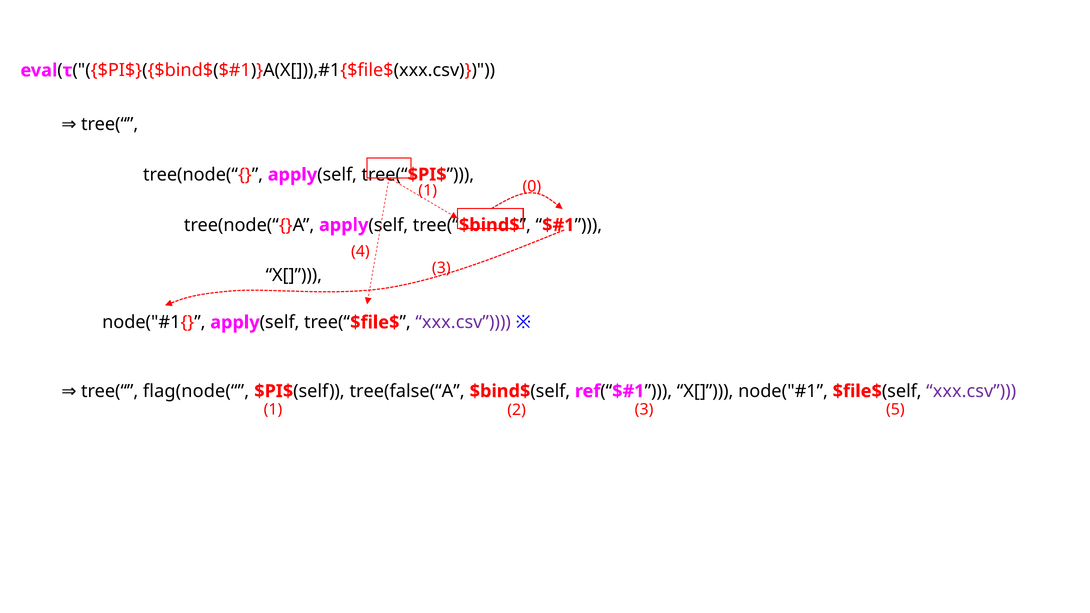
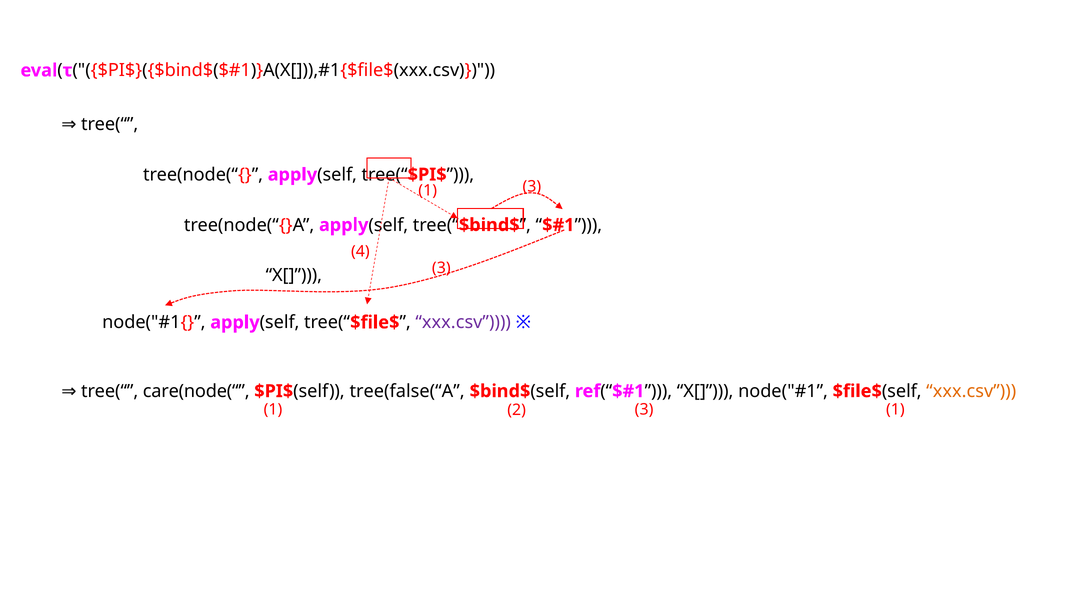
0 at (532, 186): 0 -> 3
flag(node(“: flag(node(“ -> care(node(“
xxx.csv at (971, 391) colour: purple -> orange
1 5: 5 -> 1
